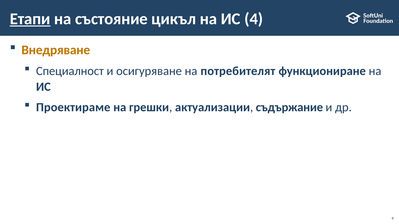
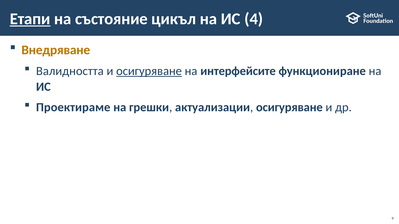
Специалност: Специалност -> Валидността
осигуряване at (149, 71) underline: none -> present
потребителят: потребителят -> интерфейсите
актуализации съдържание: съдържание -> осигуряване
